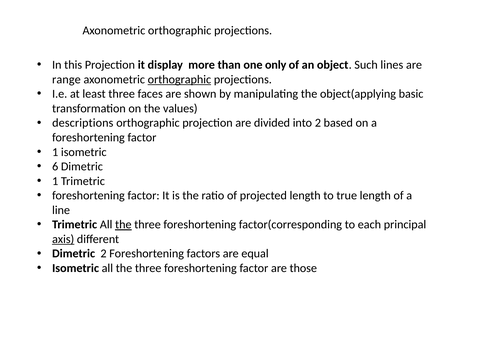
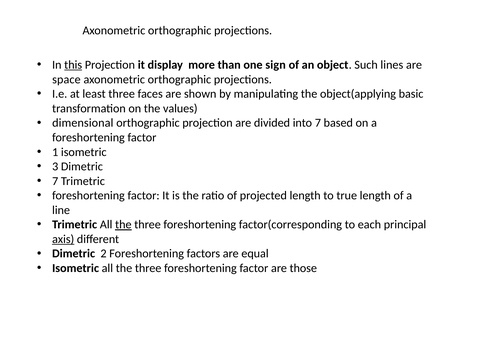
this underline: none -> present
only: only -> sign
range: range -> space
orthographic at (179, 79) underline: present -> none
descriptions: descriptions -> dimensional
into 2: 2 -> 7
6: 6 -> 3
1 at (55, 181): 1 -> 7
